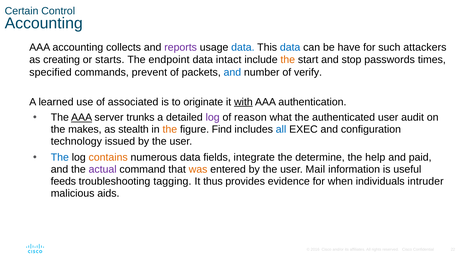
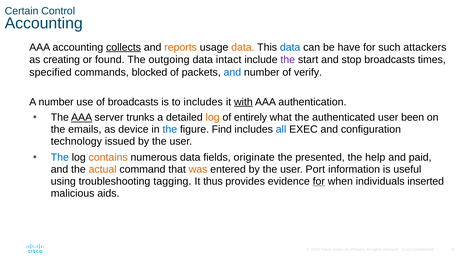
collects underline: none -> present
reports colour: purple -> orange
data at (243, 47) colour: blue -> orange
starts: starts -> found
endpoint: endpoint -> outgoing
the at (288, 60) colour: orange -> purple
stop passwords: passwords -> broadcasts
prevent: prevent -> blocked
A learned: learned -> number
of associated: associated -> broadcasts
to originate: originate -> includes
log at (213, 118) colour: purple -> orange
reason: reason -> entirely
audit: audit -> been
makes: makes -> emails
stealth: stealth -> device
the at (170, 130) colour: orange -> blue
integrate: integrate -> originate
determine: determine -> presented
actual colour: purple -> orange
Mail: Mail -> Port
feeds: feeds -> using
for at (319, 181) underline: none -> present
intruder: intruder -> inserted
